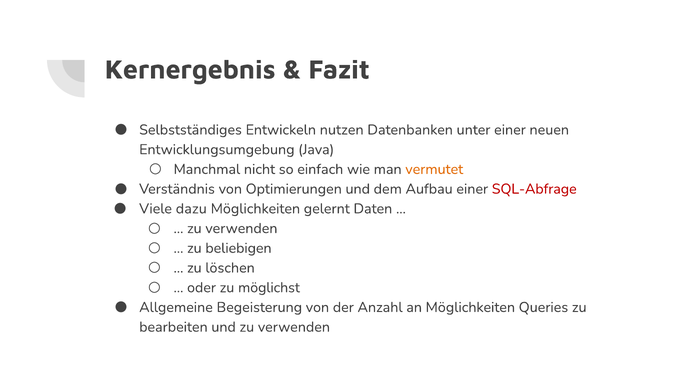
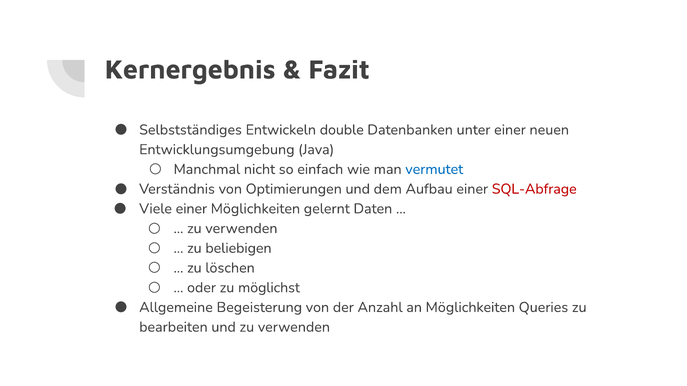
nutzen: nutzen -> double
vermutet colour: orange -> blue
Viele dazu: dazu -> einer
